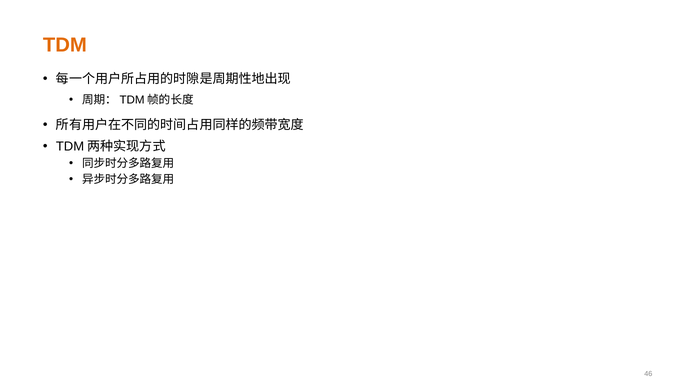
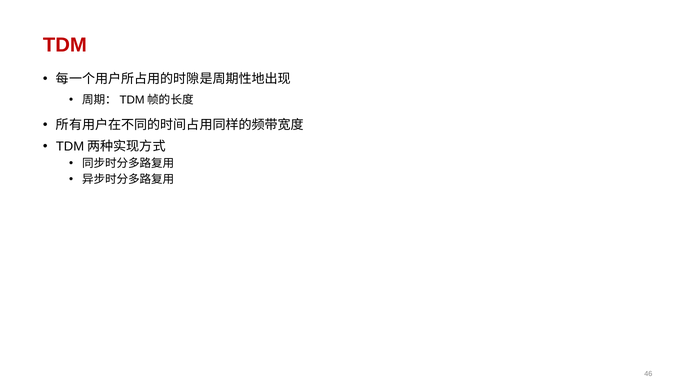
TDM colour: orange -> red
